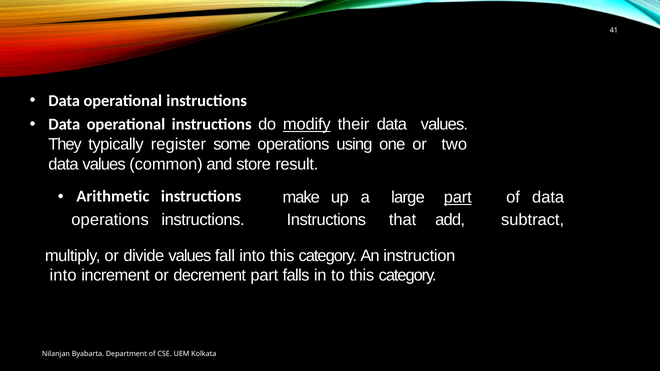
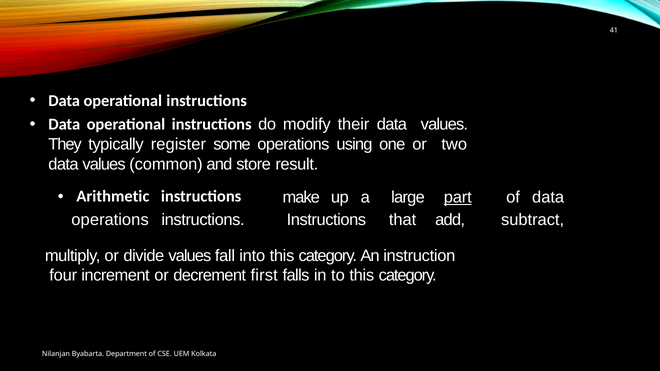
modify underline: present -> none
into at (63, 276): into -> four
decrement part: part -> first
